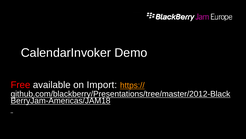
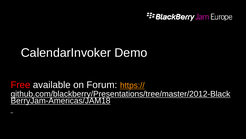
Import: Import -> Forum
